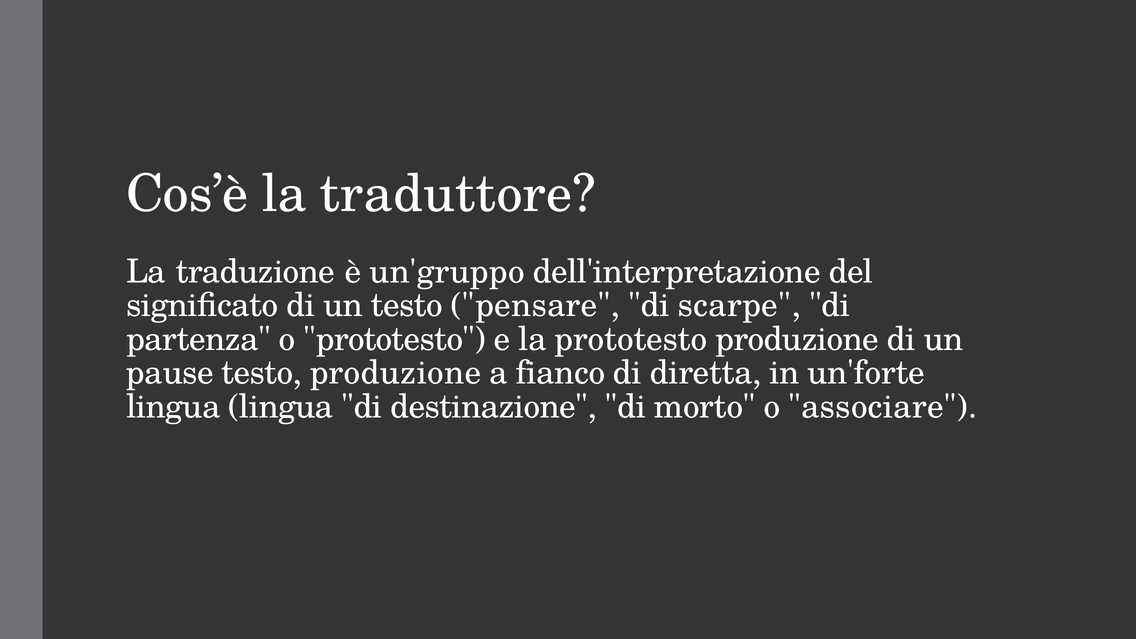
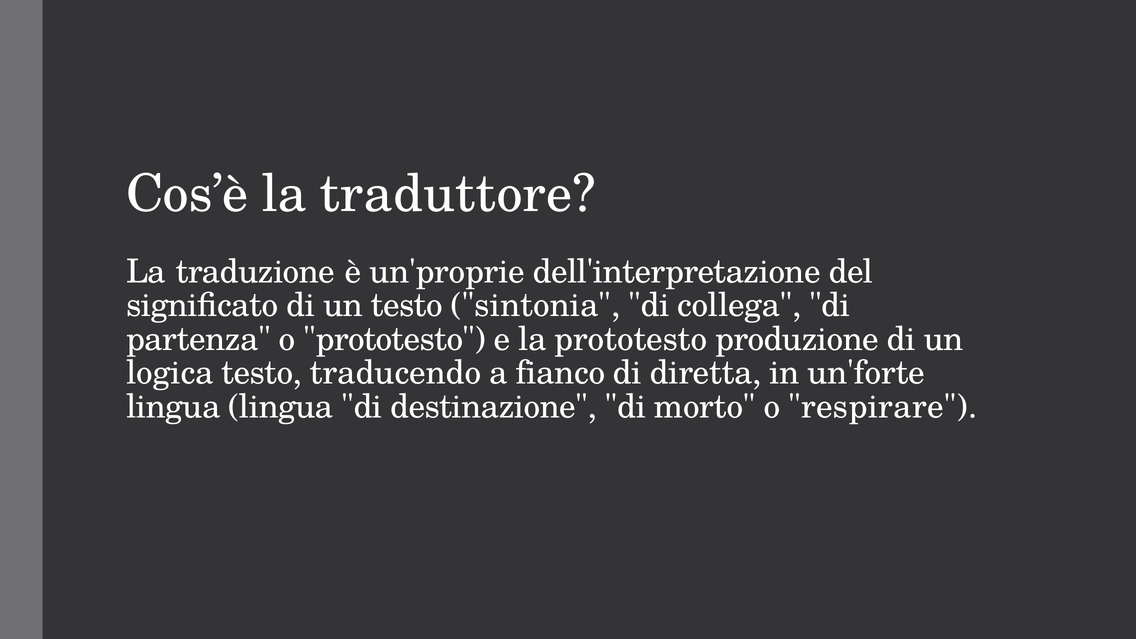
un'gruppo: un'gruppo -> un'proprie
pensare: pensare -> sintonia
scarpe: scarpe -> collega
pause: pause -> logica
testo produzione: produzione -> traducendo
associare: associare -> respirare
